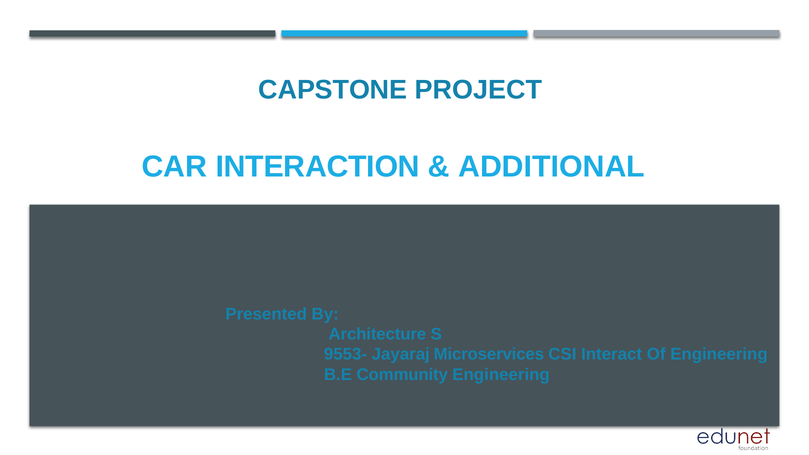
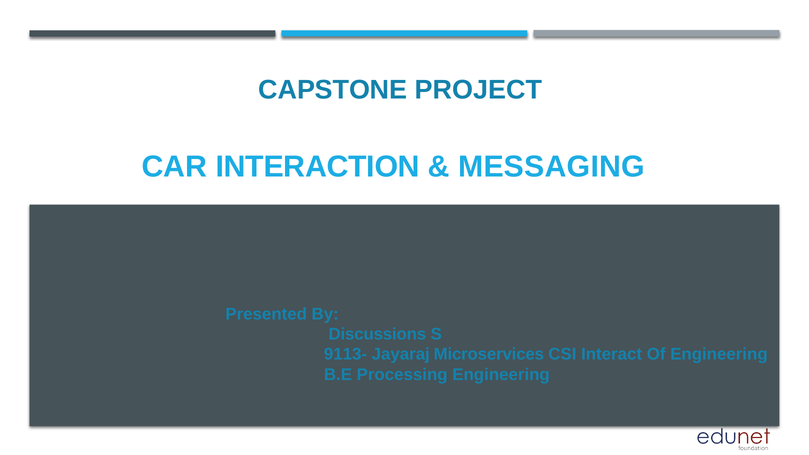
ADDITIONAL: ADDITIONAL -> MESSAGING
Architecture: Architecture -> Discussions
9553-: 9553- -> 9113-
Community: Community -> Processing
